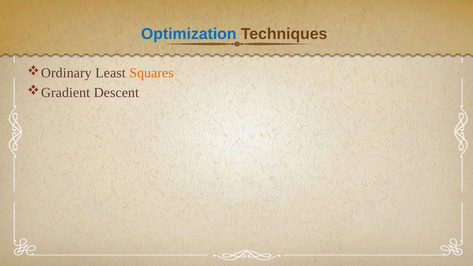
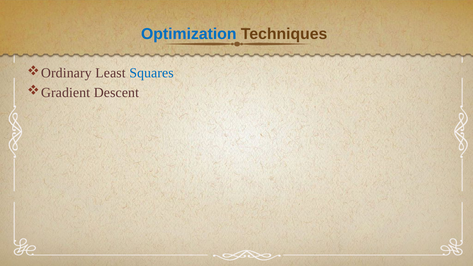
Squares colour: orange -> blue
